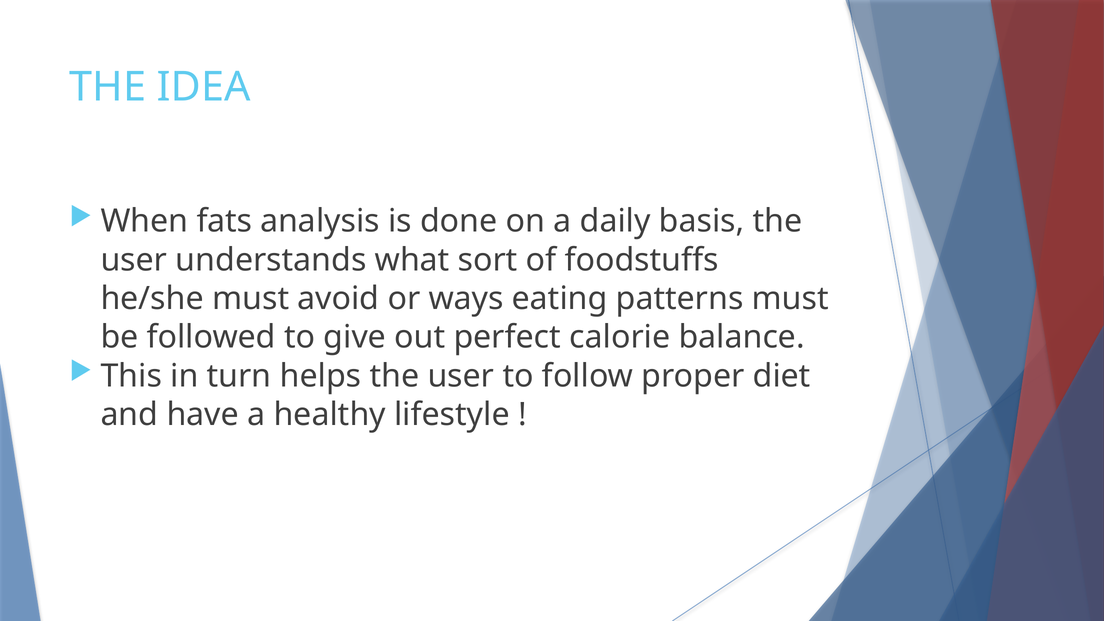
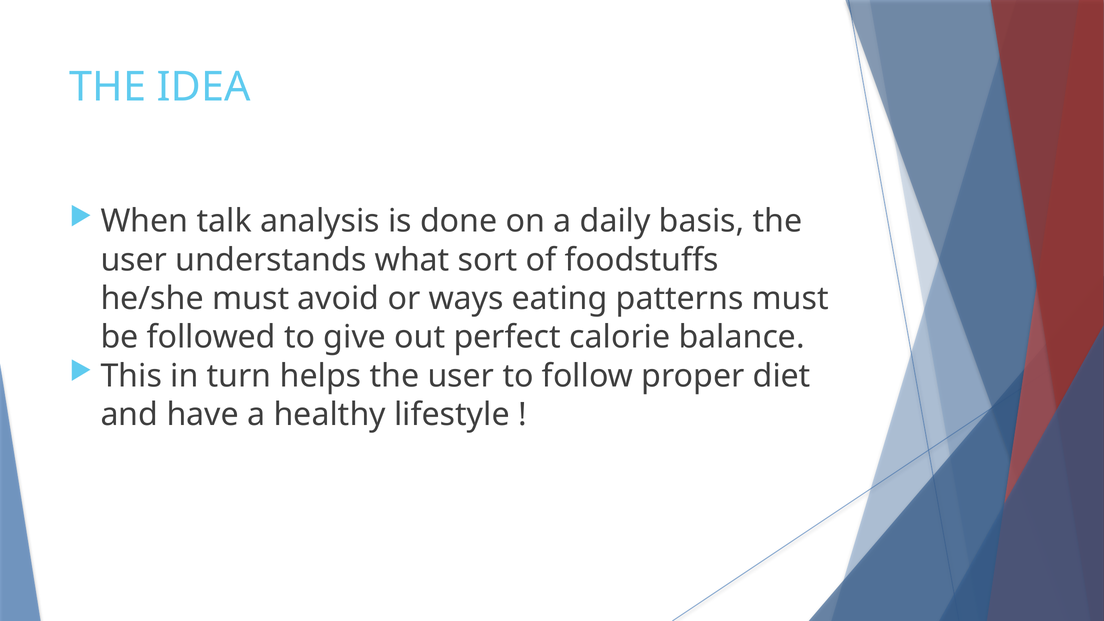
fats: fats -> talk
